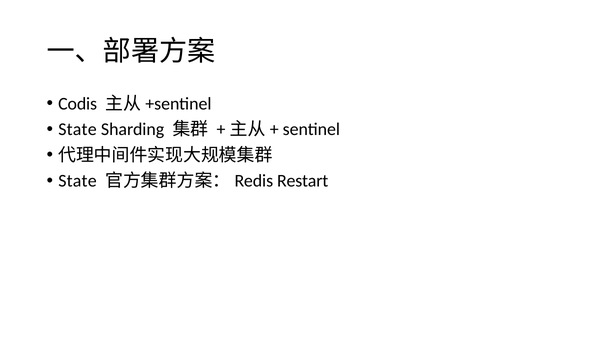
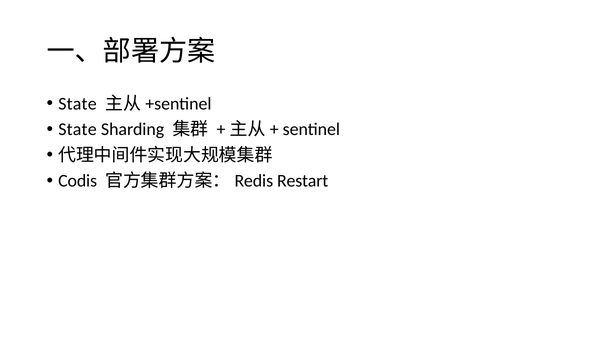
Codis at (78, 104): Codis -> State
State at (77, 181): State -> Codis
